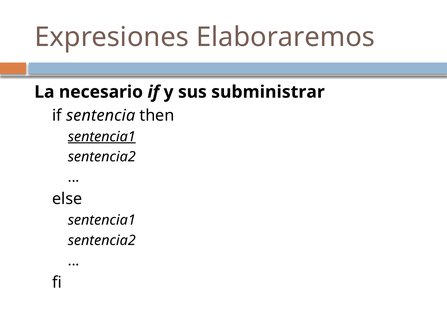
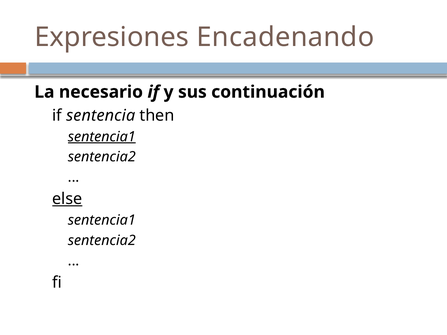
Elaboraremos: Elaboraremos -> Encadenando
subministrar: subministrar -> continuación
else underline: none -> present
